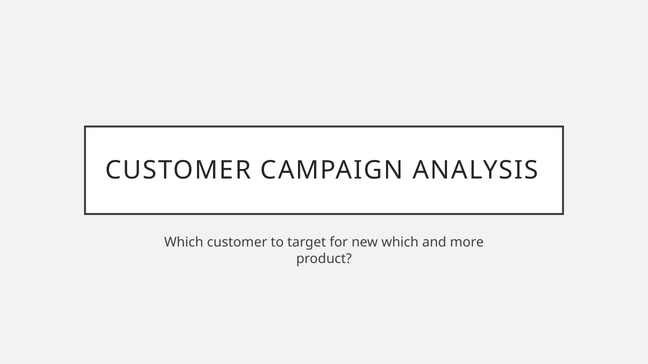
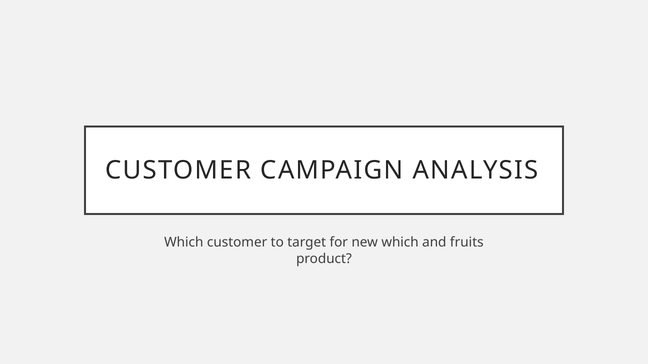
more: more -> fruits
